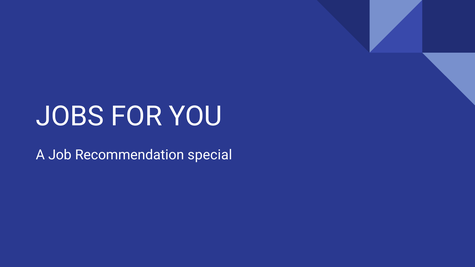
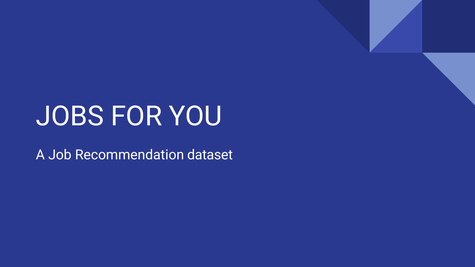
special: special -> dataset
